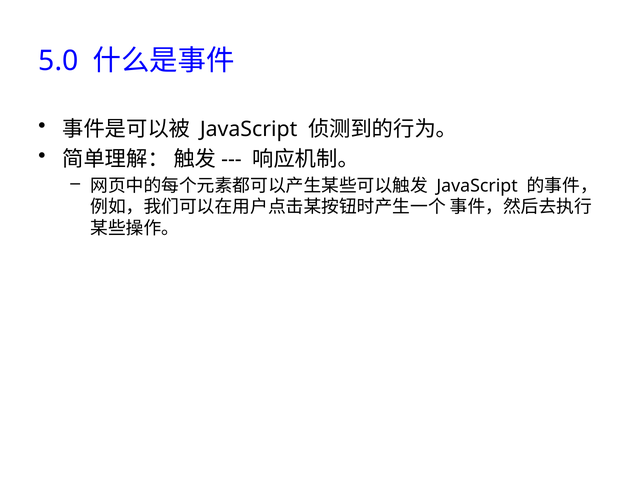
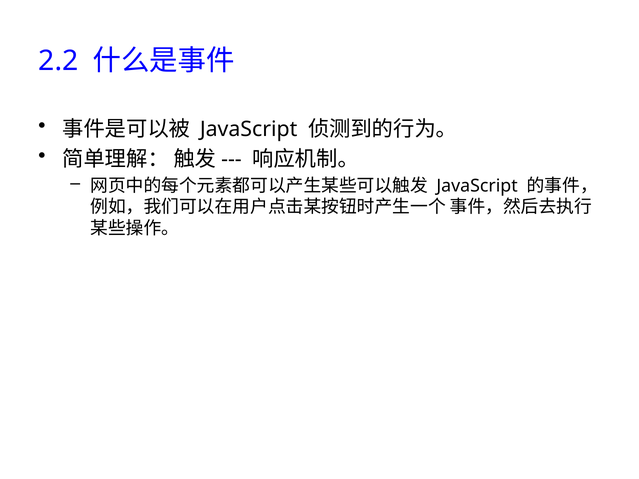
5.0: 5.0 -> 2.2
